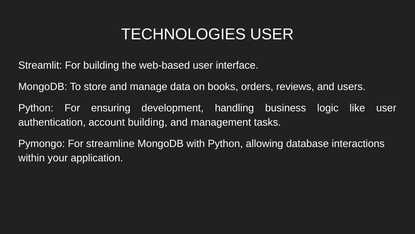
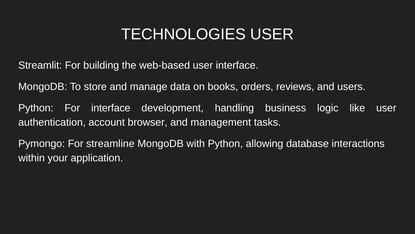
For ensuring: ensuring -> interface
account building: building -> browser
